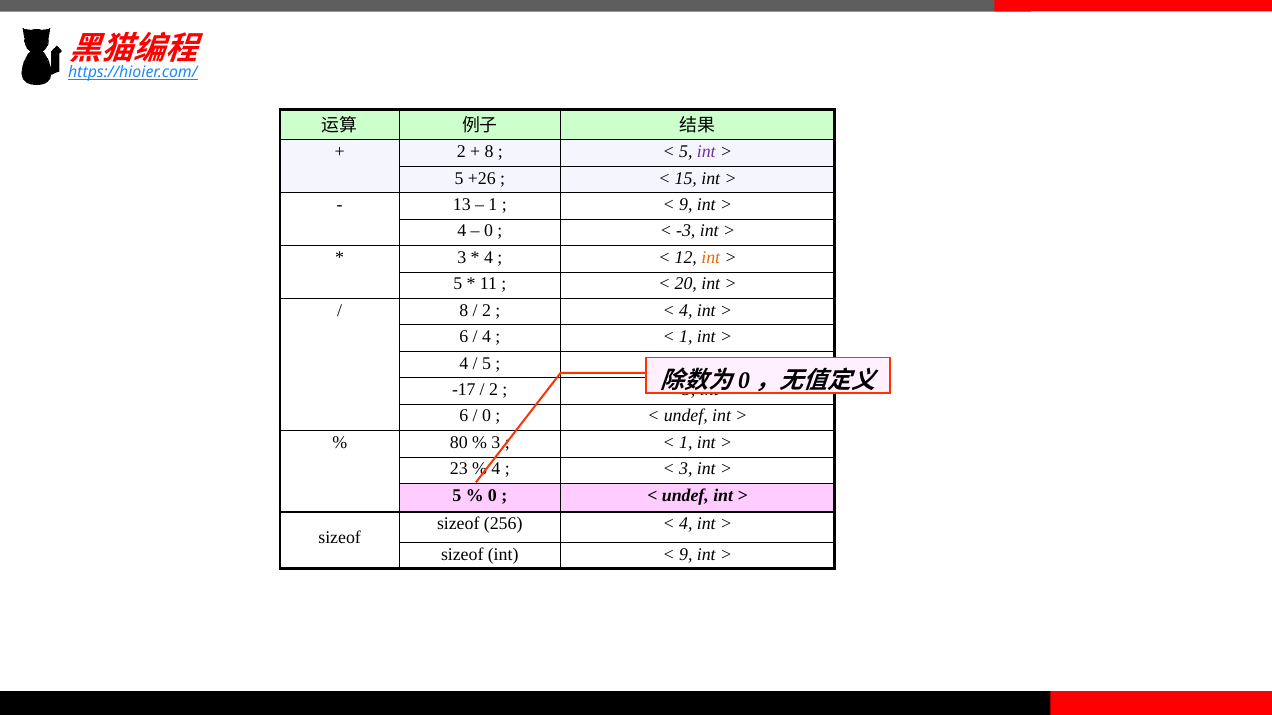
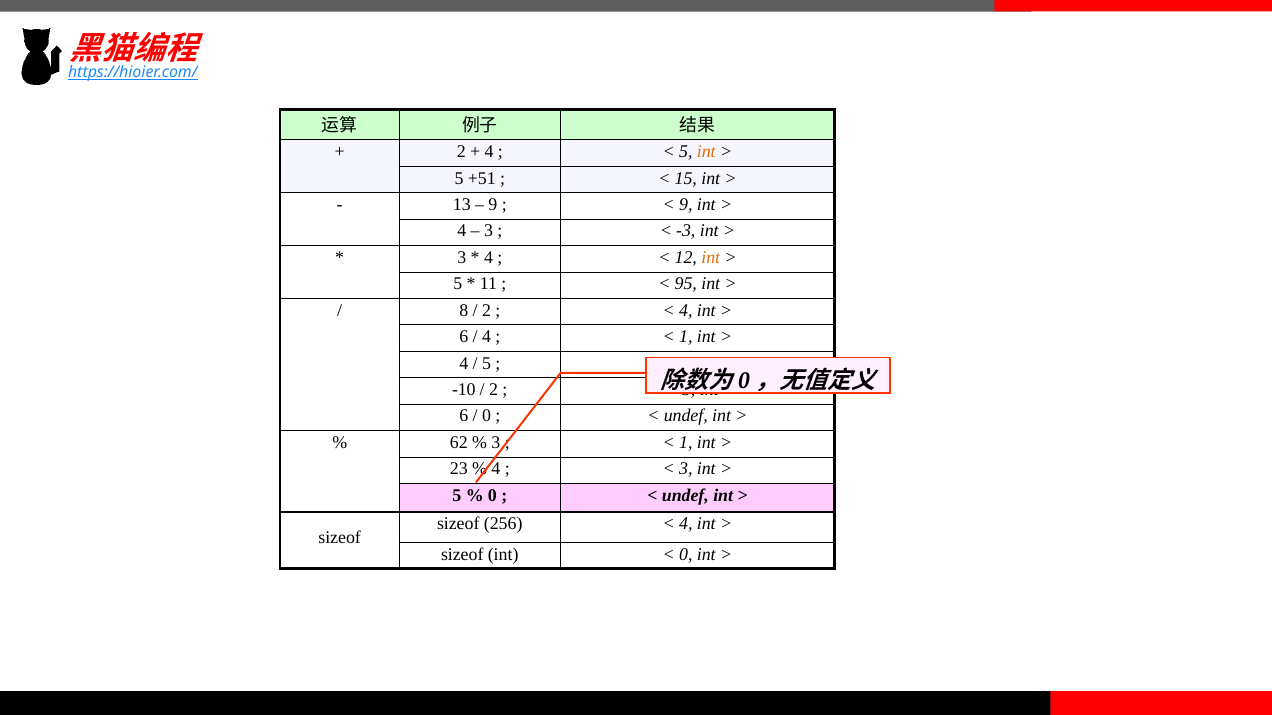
8 at (489, 152): 8 -> 4
int at (706, 152) colour: purple -> orange
+26: +26 -> +51
1 at (493, 205): 1 -> 9
0 at (488, 231): 0 -> 3
20: 20 -> 95
-17: -17 -> -10
80: 80 -> 62
9 at (686, 555): 9 -> 0
